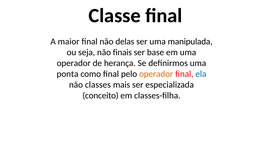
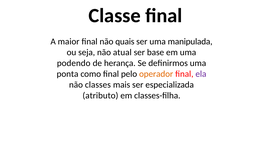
delas: delas -> quais
finais: finais -> atual
operador at (74, 63): operador -> podendo
ela colour: blue -> purple
conceito: conceito -> atributo
